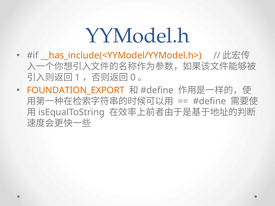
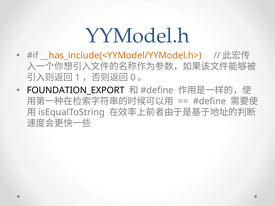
FOUNDATION_EXPORT colour: orange -> black
